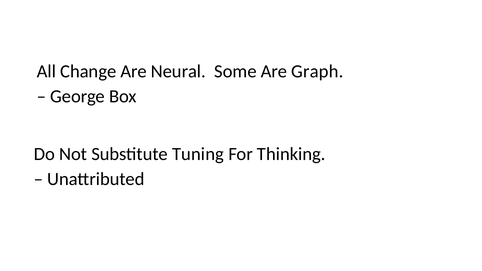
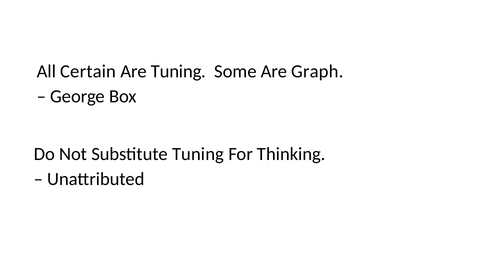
Change: Change -> Certain
Are Neural: Neural -> Tuning
